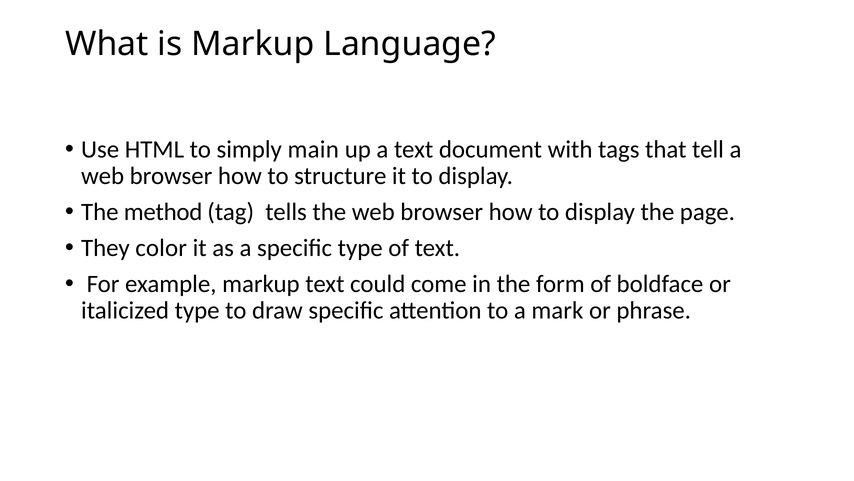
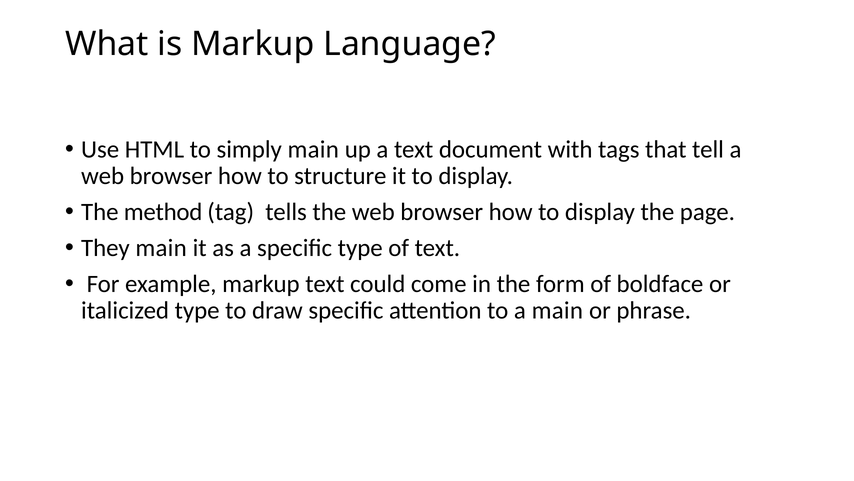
They color: color -> main
a mark: mark -> main
